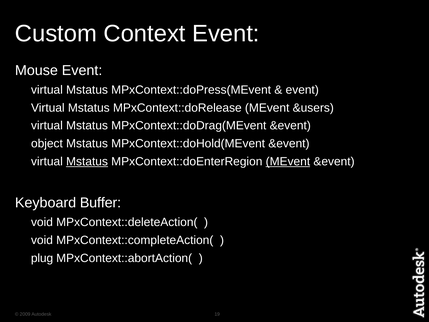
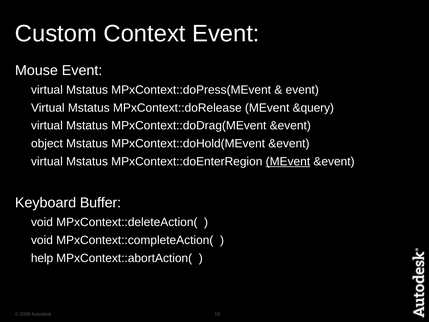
&users: &users -> &query
Mstatus at (87, 161) underline: present -> none
plug: plug -> help
